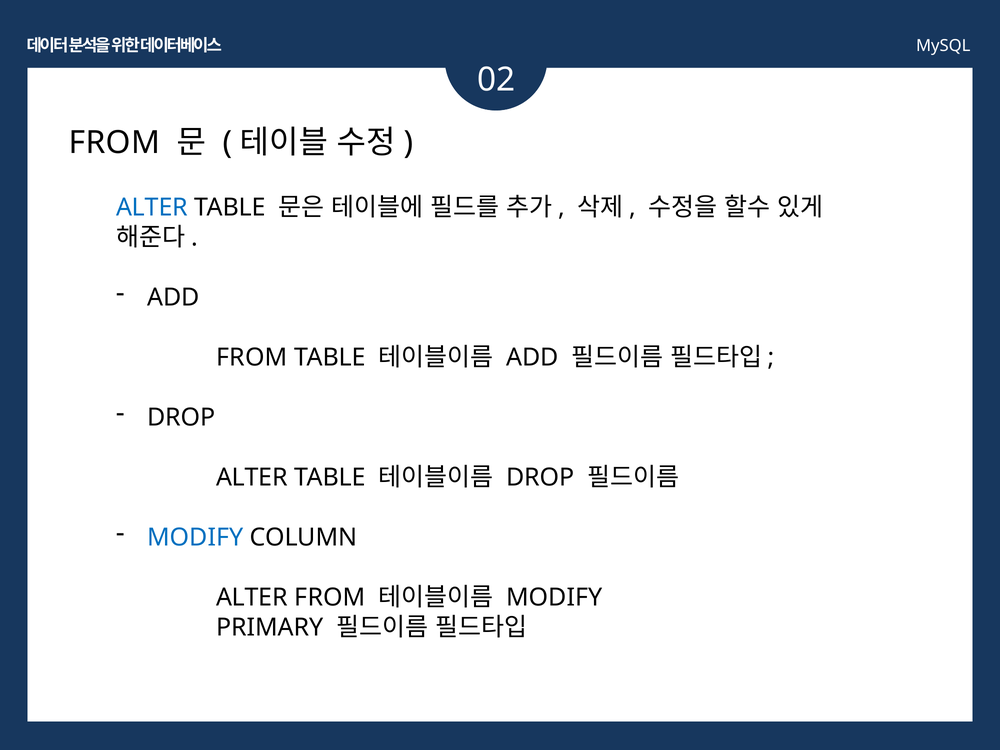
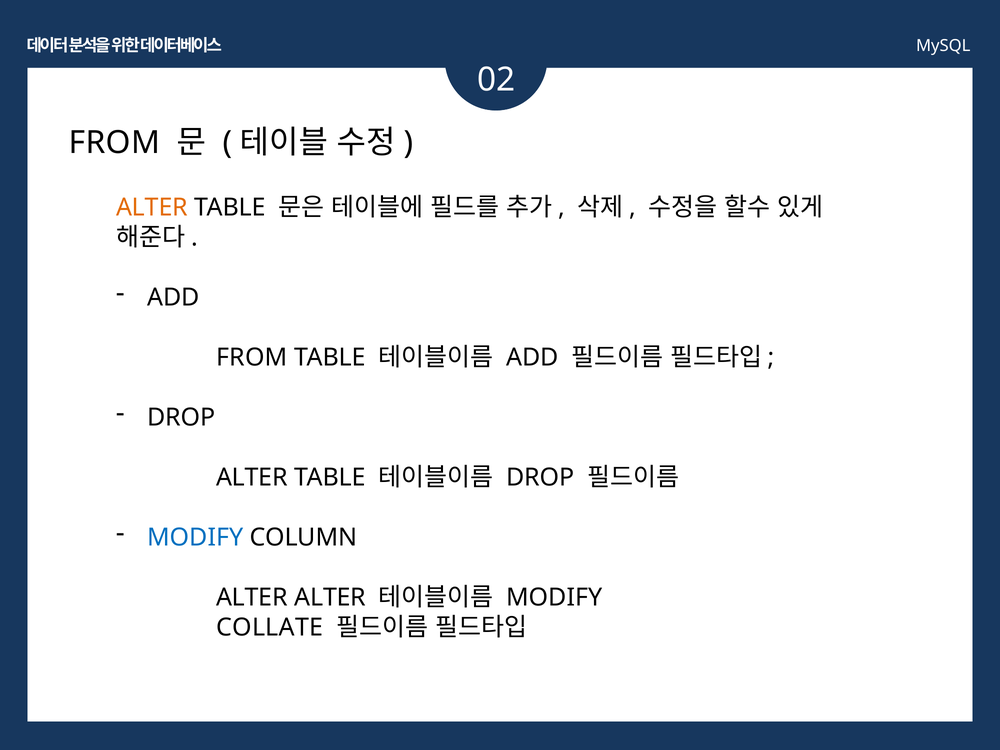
ALTER at (152, 208) colour: blue -> orange
ALTER FROM: FROM -> ALTER
PRIMARY: PRIMARY -> COLLATE
